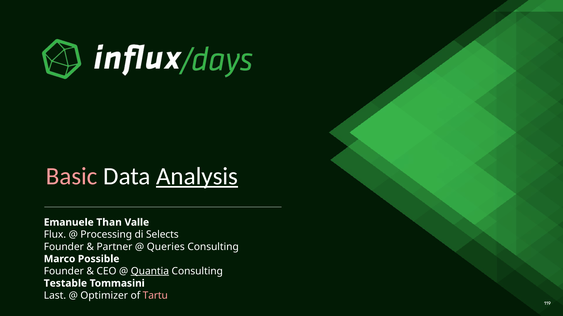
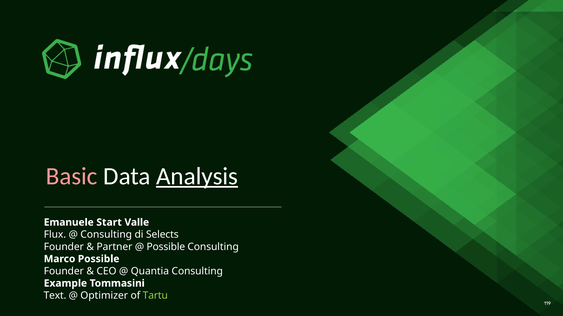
Than: Than -> Start
Processing at (106, 235): Processing -> Consulting
Queries at (166, 247): Queries -> Possible
Quantia underline: present -> none
Testable: Testable -> Example
Last: Last -> Text
Tartu colour: pink -> light green
